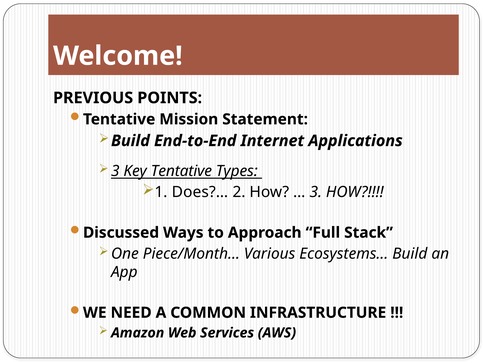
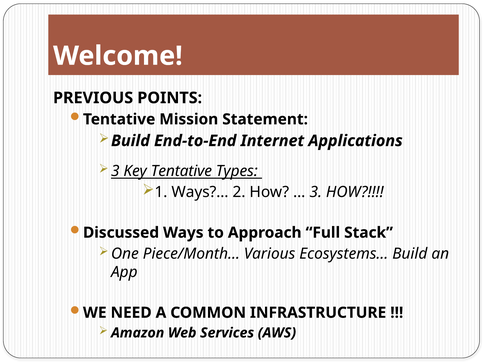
Does?…: Does?… -> Ways?…
